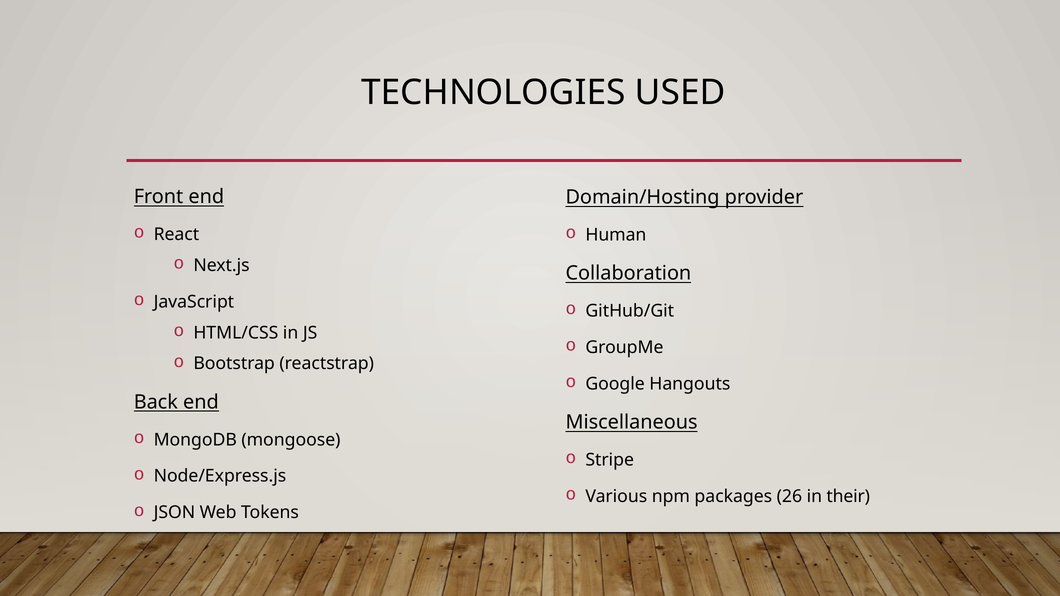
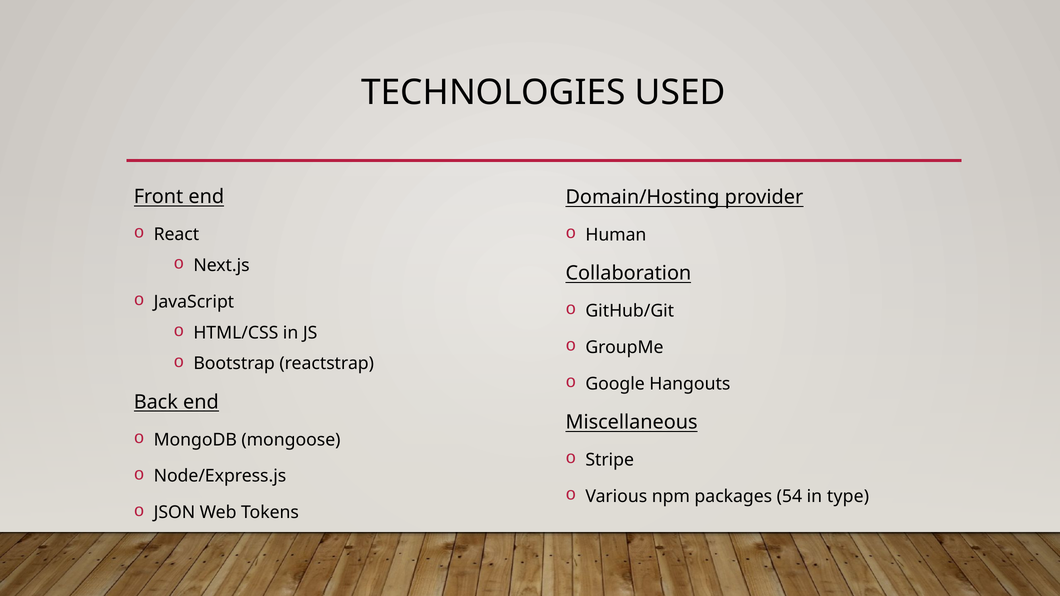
26: 26 -> 54
their: their -> type
